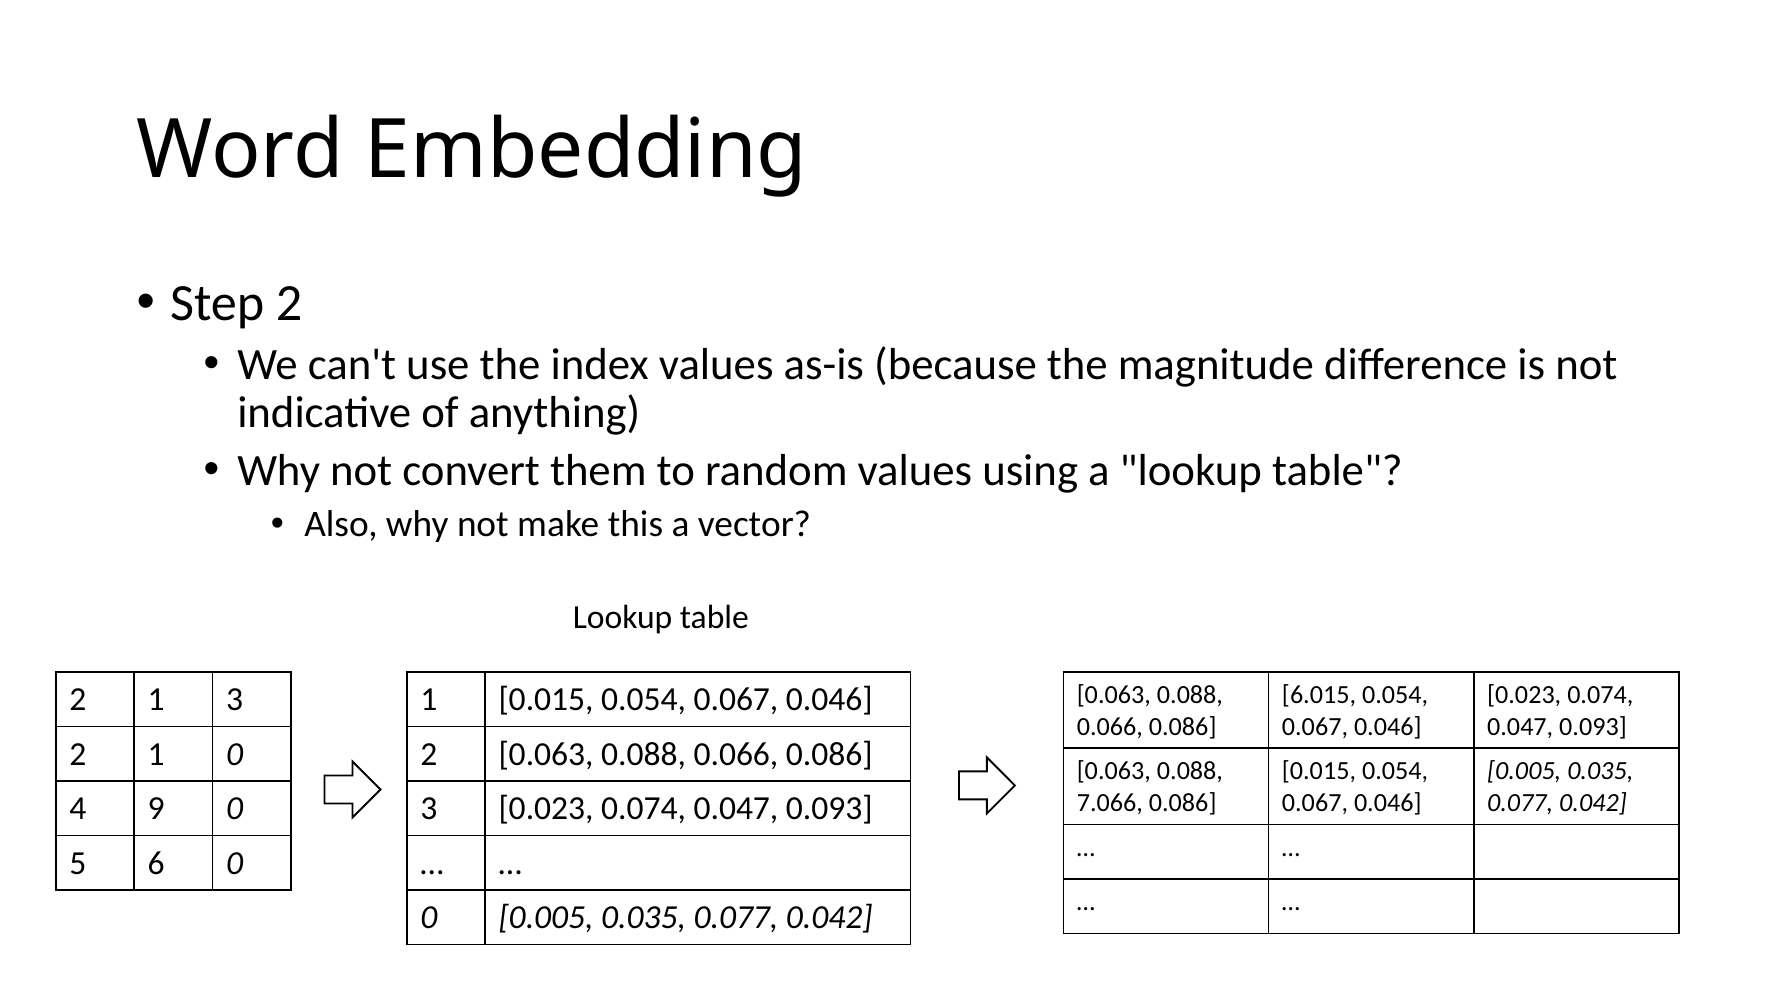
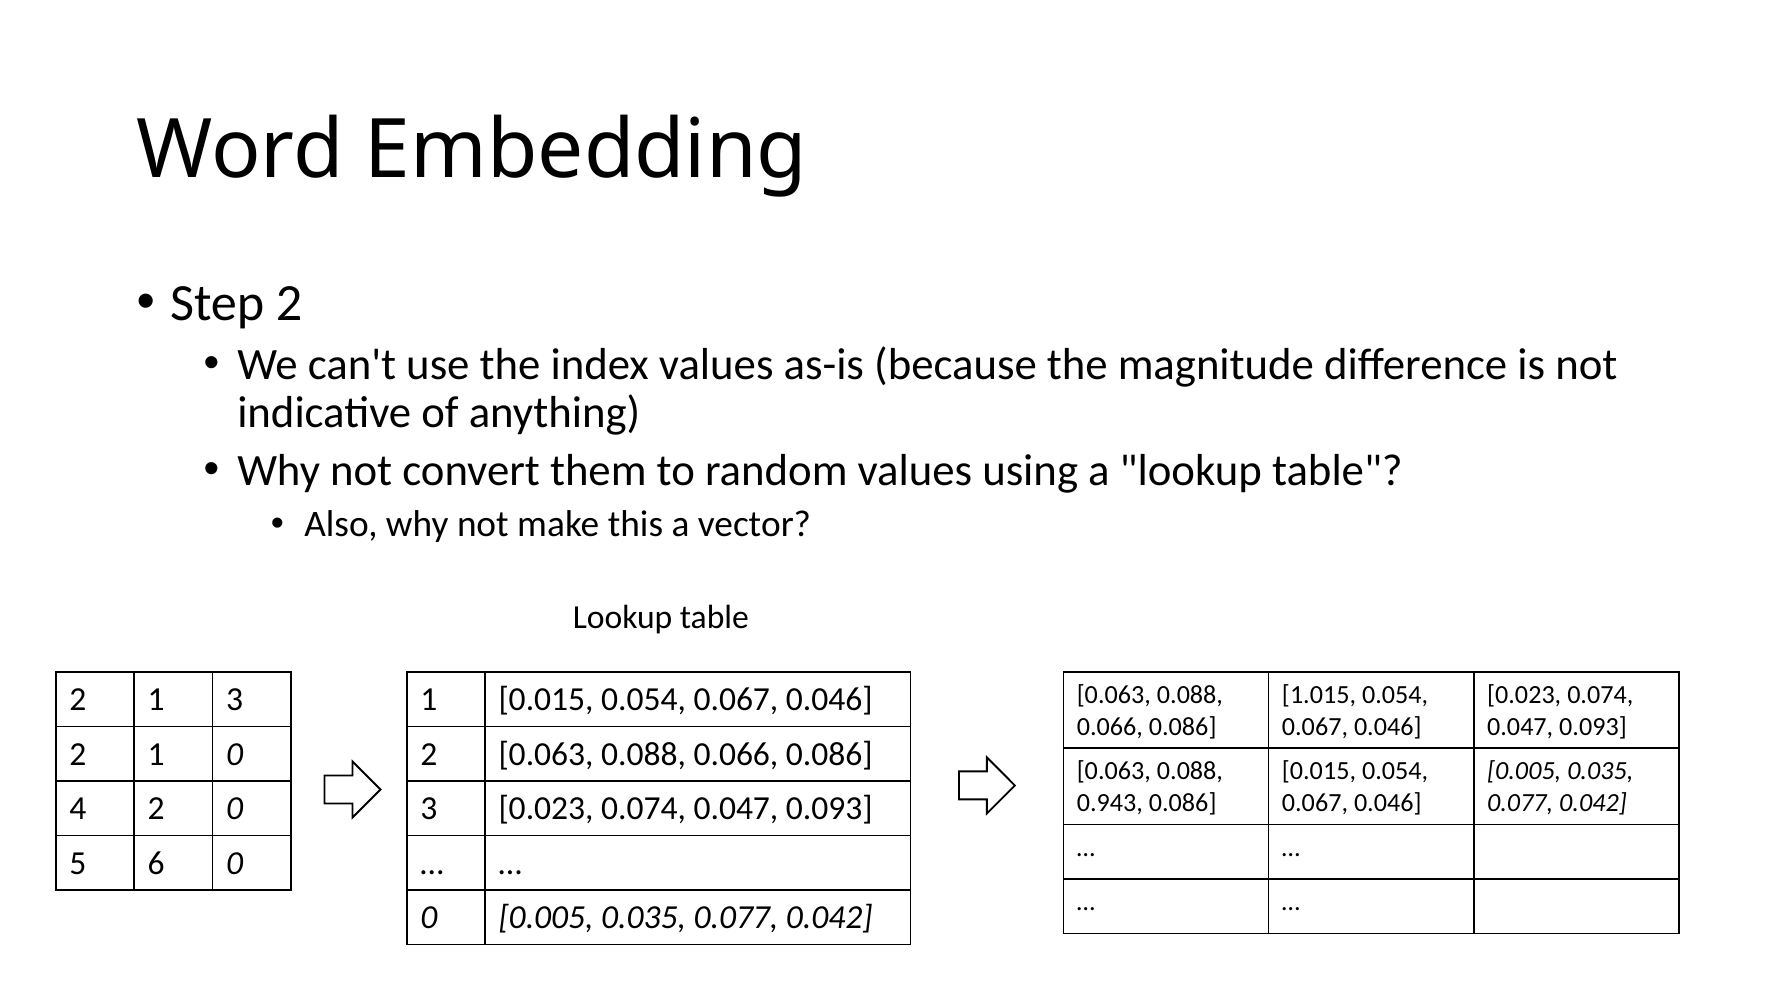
6.015: 6.015 -> 1.015
7.066: 7.066 -> 0.943
4 9: 9 -> 2
